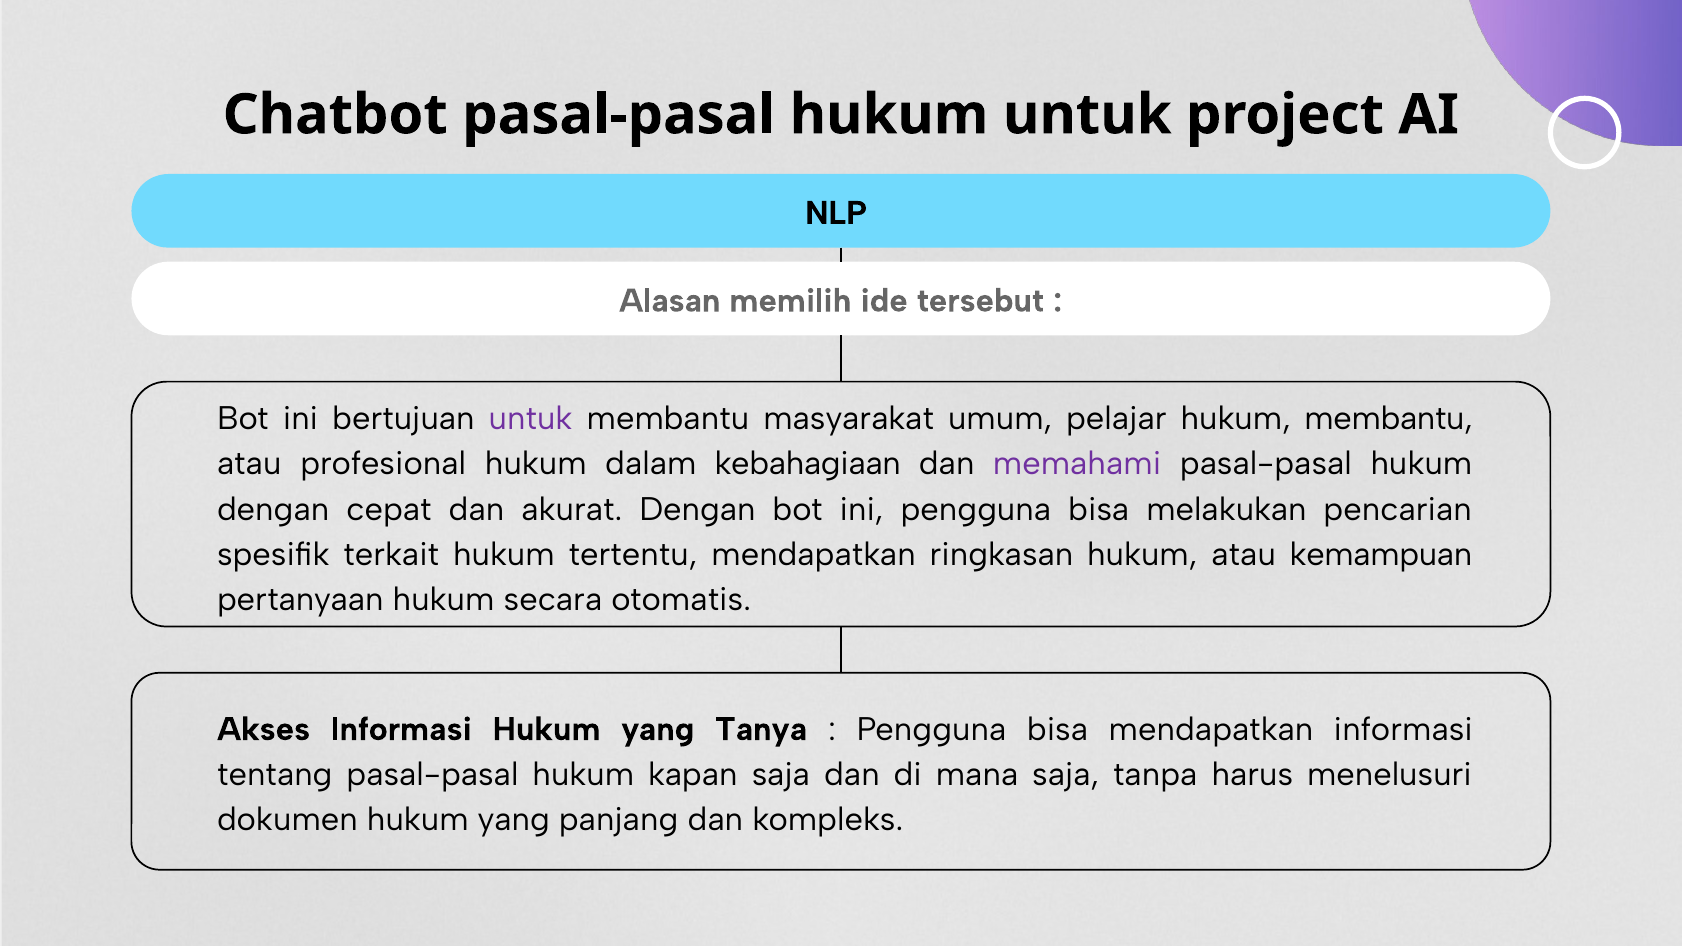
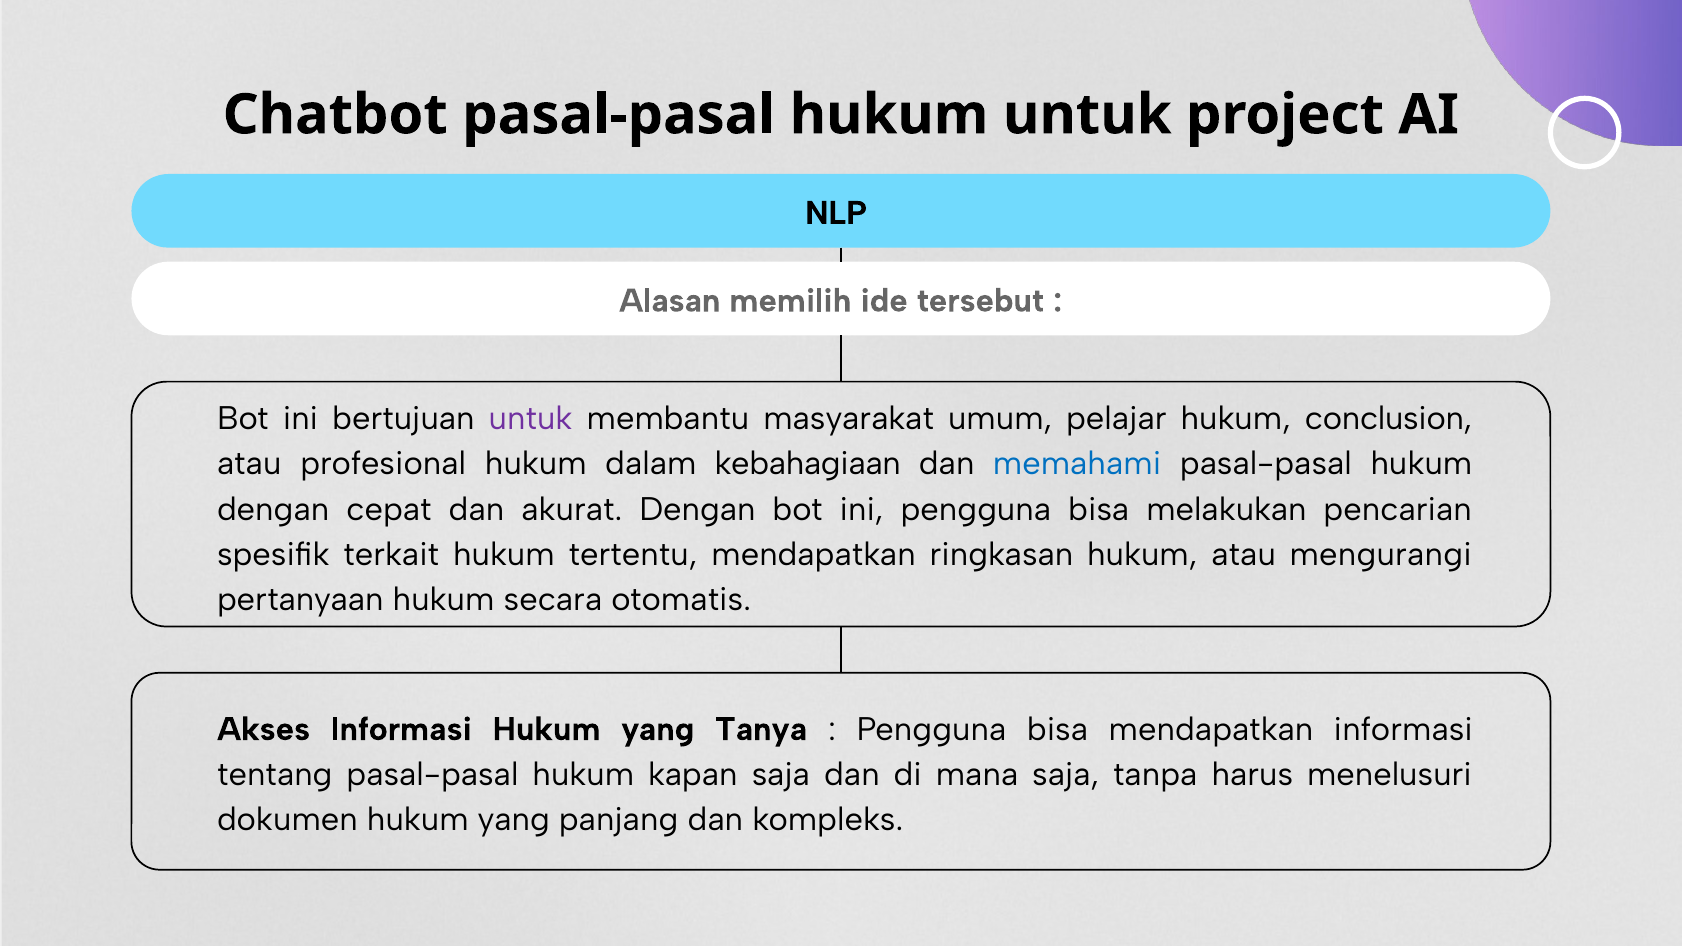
hukum membantu: membantu -> conclusion
memahami colour: purple -> blue
kemampuan: kemampuan -> mengurangi
